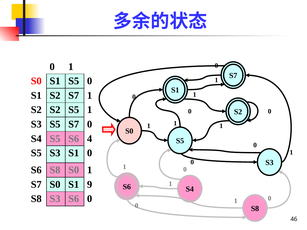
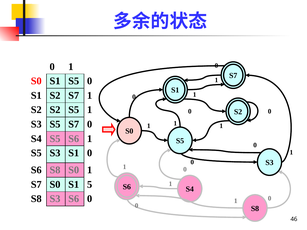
S6 4: 4 -> 1
9: 9 -> 5
